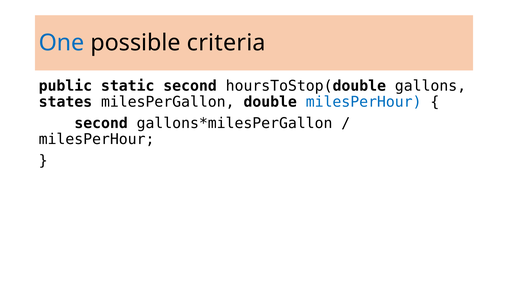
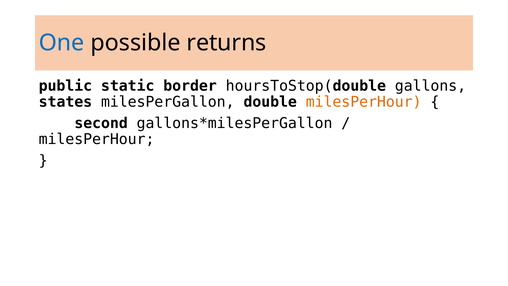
criteria: criteria -> returns
static second: second -> border
milesPerHour at (364, 102) colour: blue -> orange
